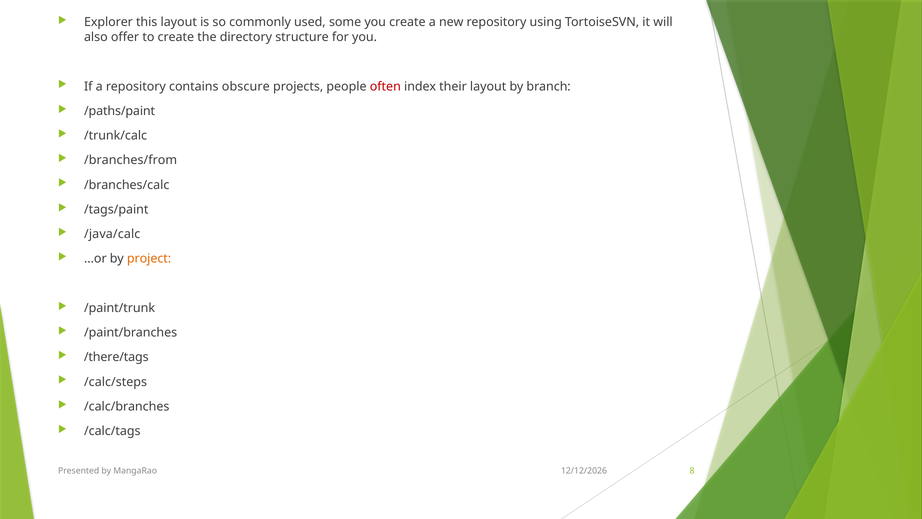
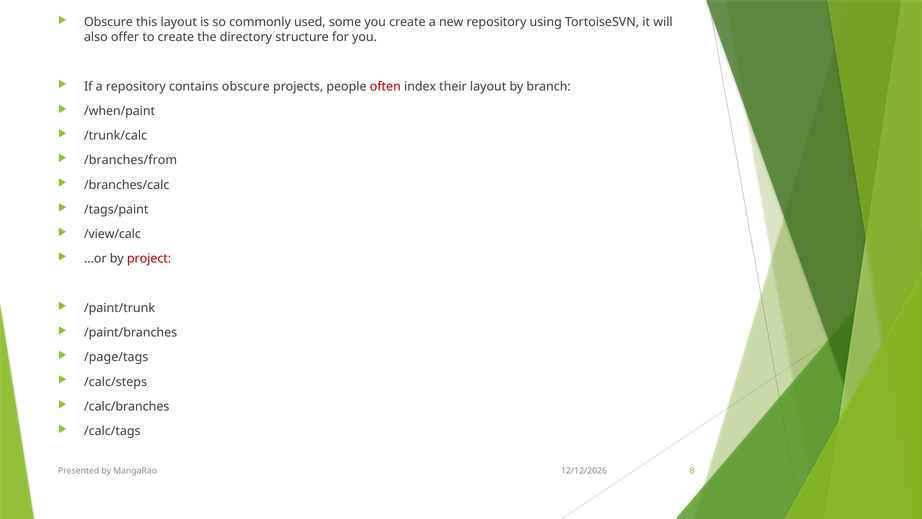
Explorer at (108, 22): Explorer -> Obscure
/paths/paint: /paths/paint -> /when/paint
/java/calc: /java/calc -> /view/calc
project colour: orange -> red
/there/tags: /there/tags -> /page/tags
